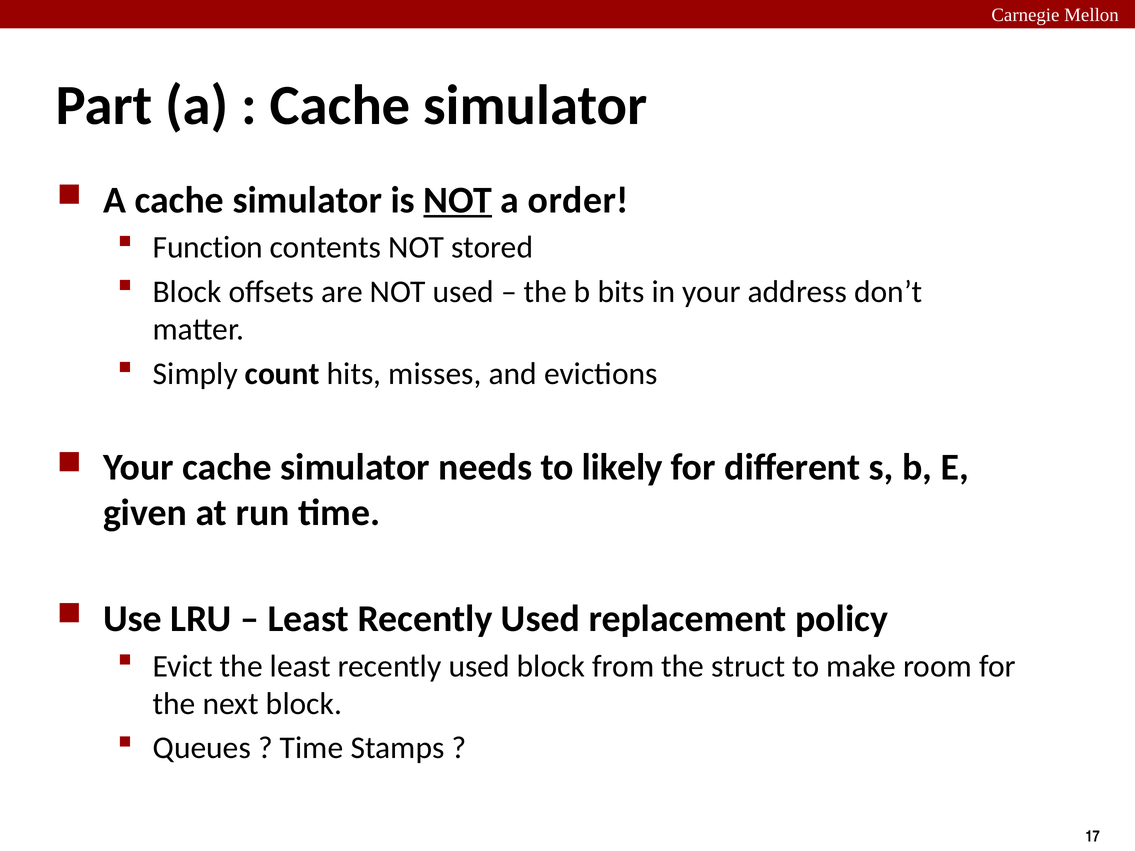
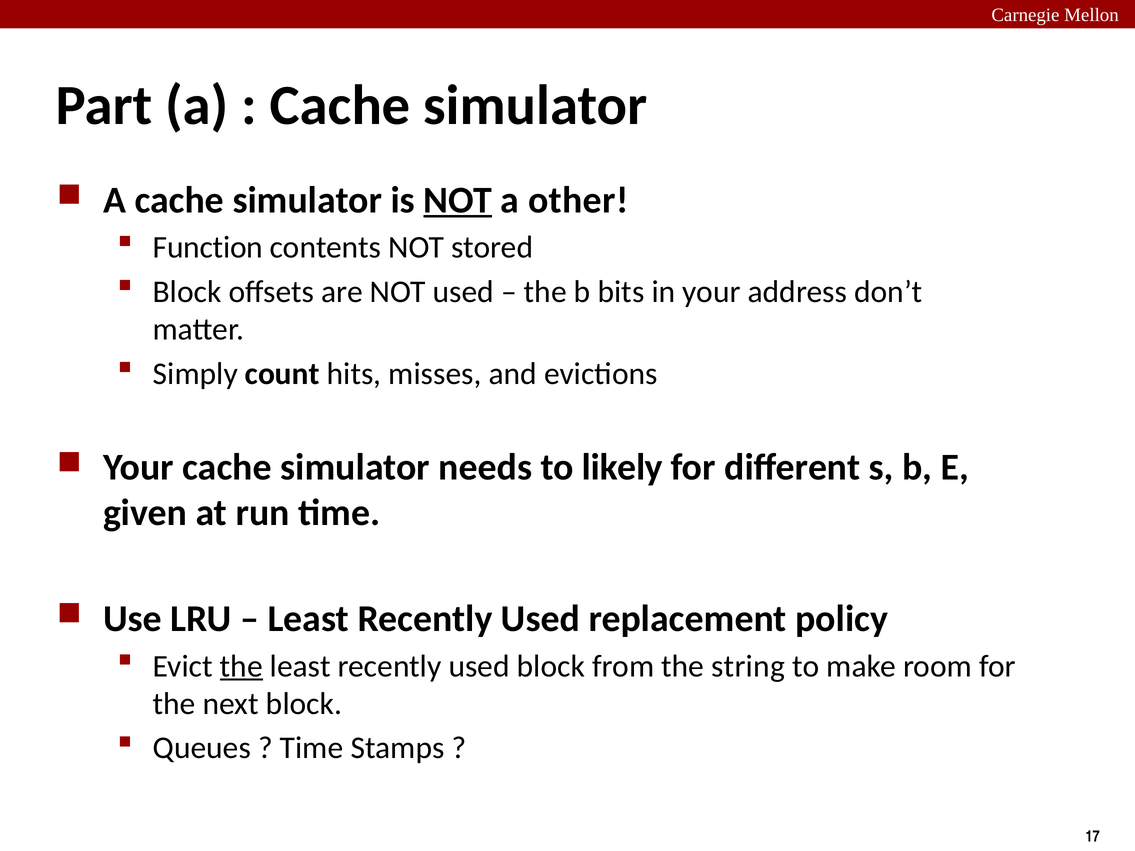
order: order -> other
the at (241, 666) underline: none -> present
struct: struct -> string
